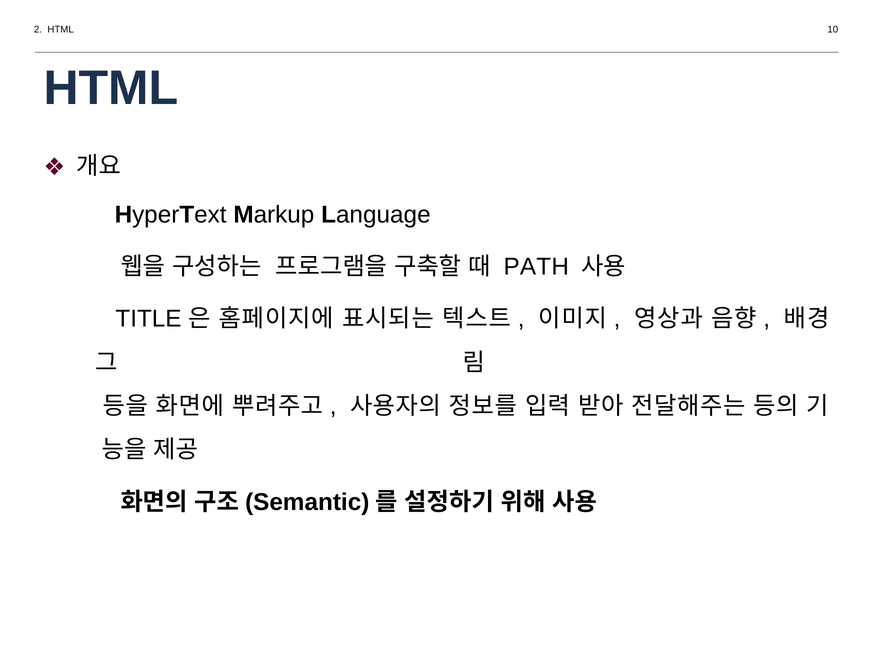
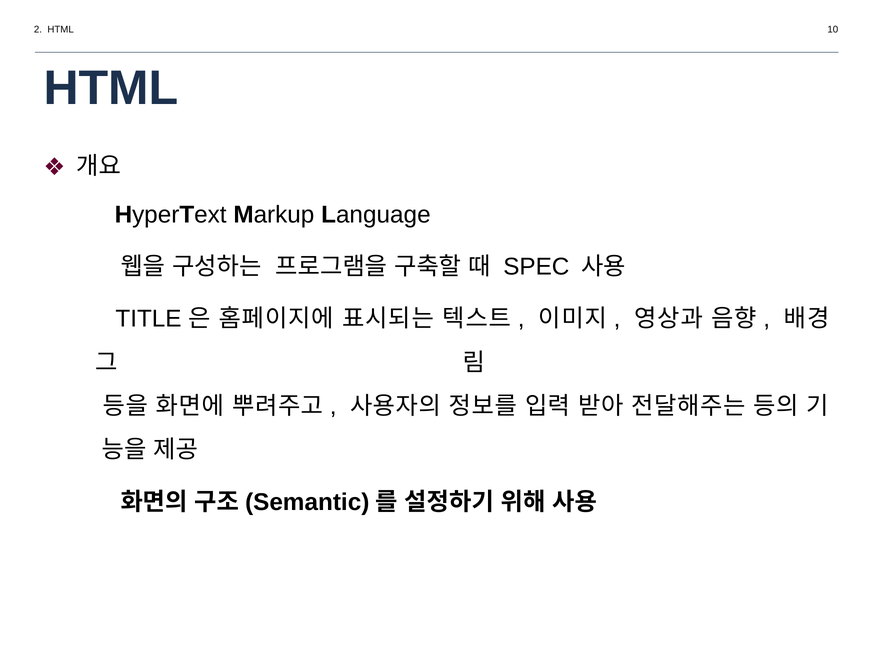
PATH: PATH -> SPEC
